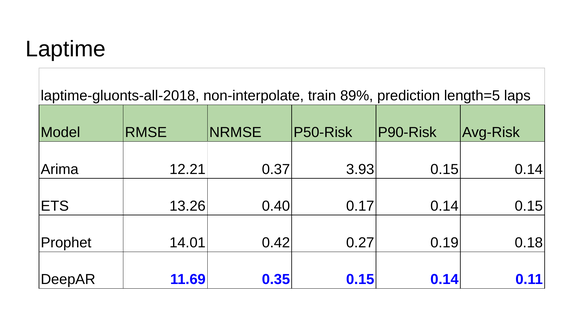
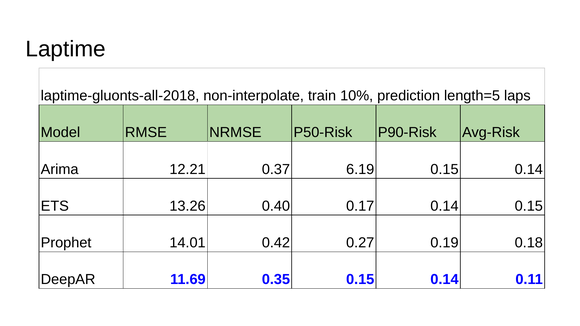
89%: 89% -> 10%
3.93: 3.93 -> 6.19
